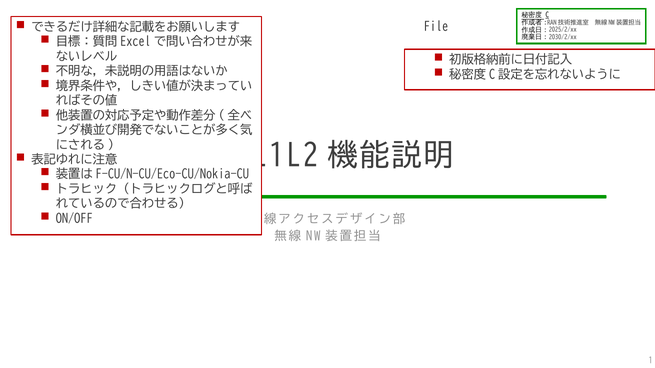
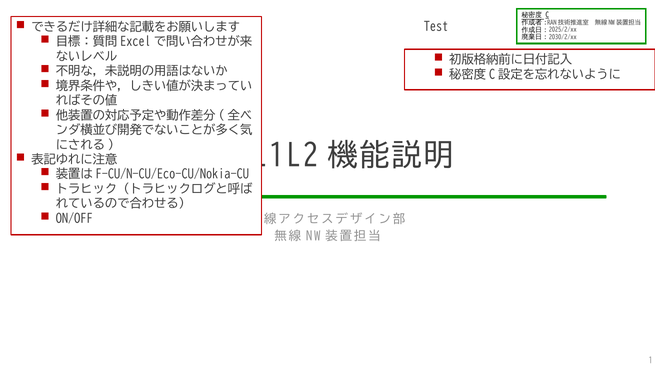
File: File -> Test
